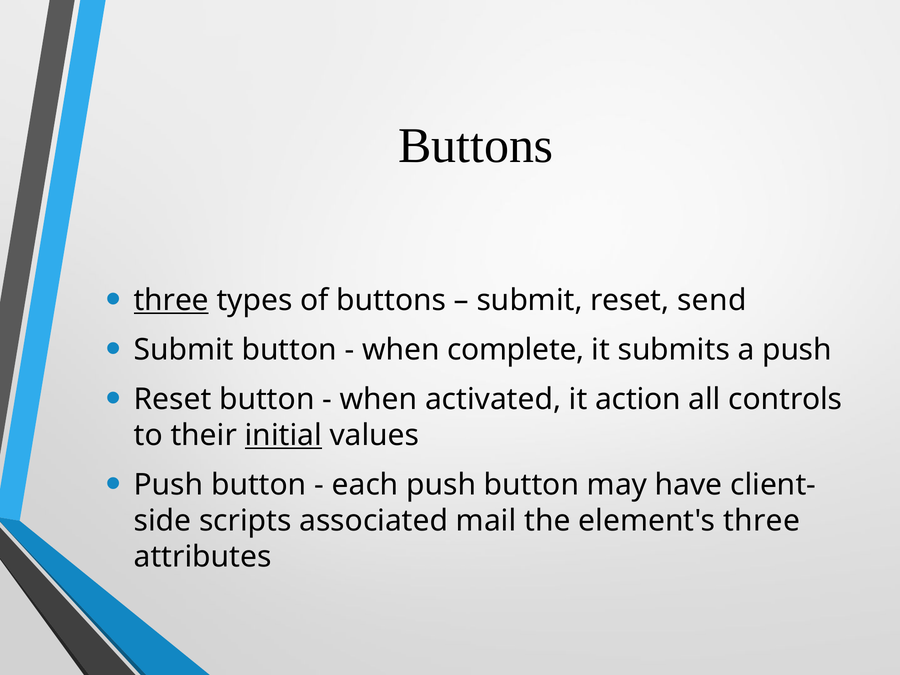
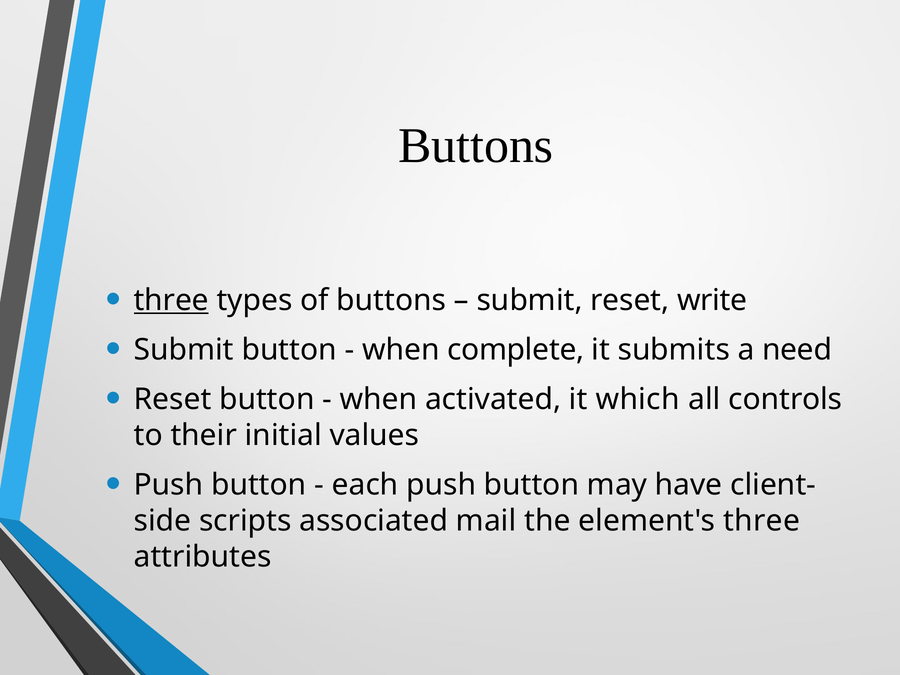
send: send -> write
a push: push -> need
action: action -> which
initial underline: present -> none
